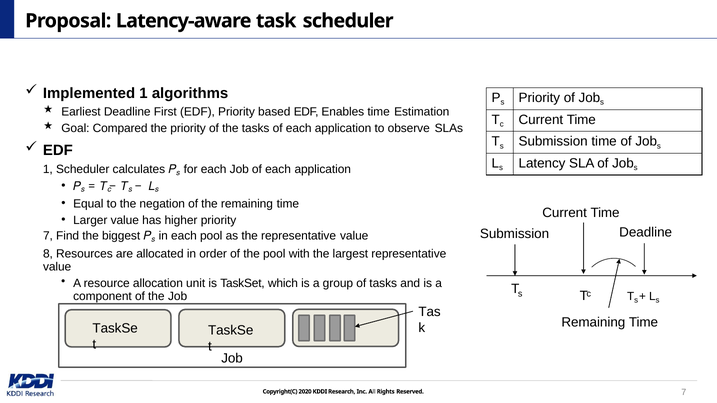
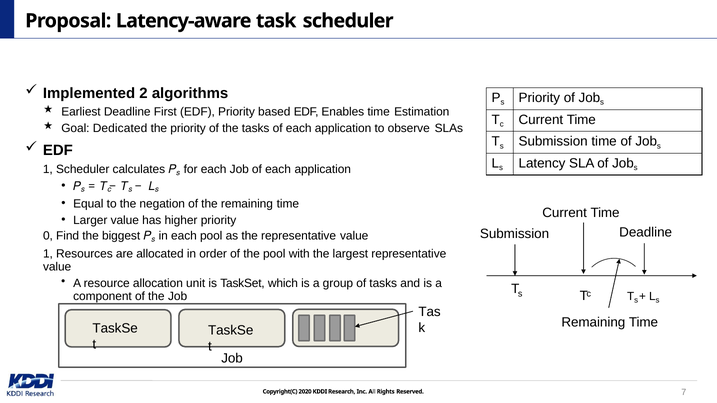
Implemented 1: 1 -> 2
Compared: Compared -> Dedicated
7 at (48, 236): 7 -> 0
8 at (48, 254): 8 -> 1
